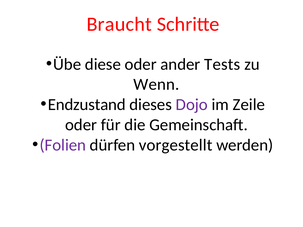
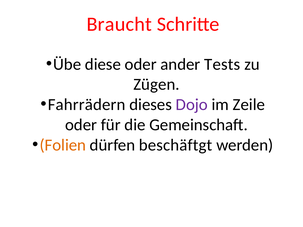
Wenn: Wenn -> Zügen
Endzustand: Endzustand -> Fahrrädern
Folien colour: purple -> orange
vorgestellt: vorgestellt -> beschäftgt
